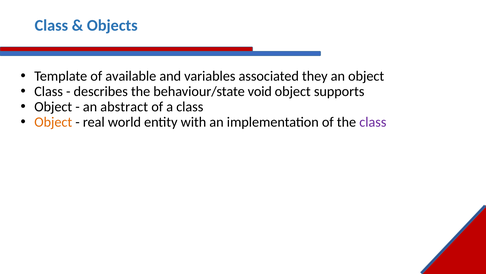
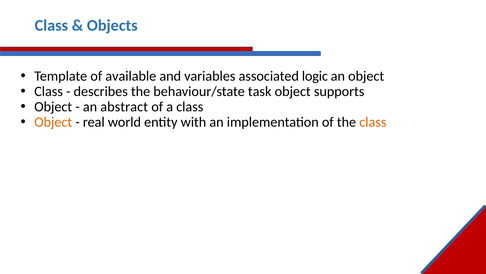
they: they -> logic
void: void -> task
class at (373, 122) colour: purple -> orange
